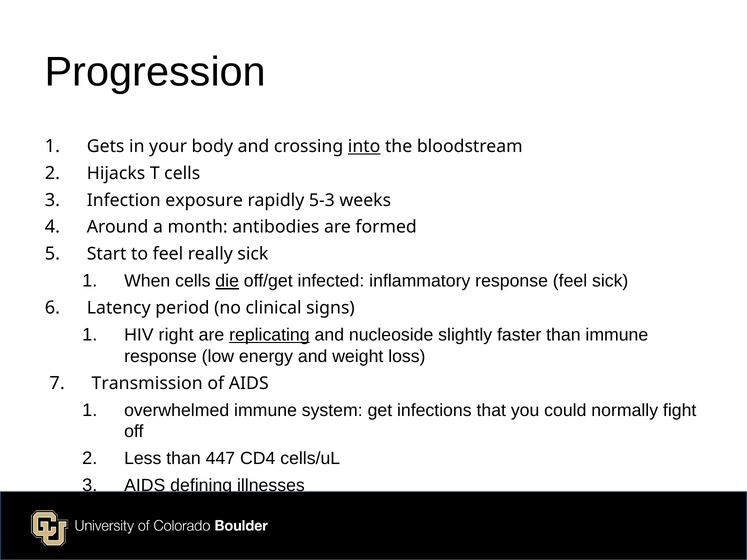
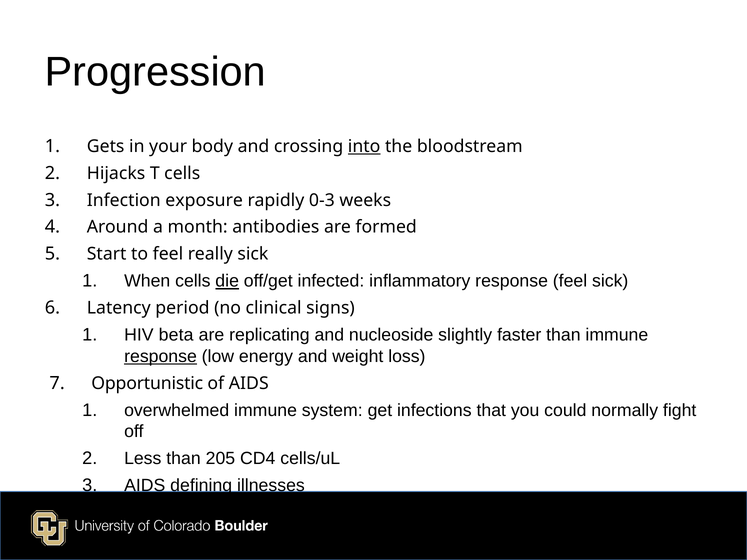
5-3: 5-3 -> 0-3
right: right -> beta
replicating underline: present -> none
response at (161, 356) underline: none -> present
Transmission: Transmission -> Opportunistic
447: 447 -> 205
